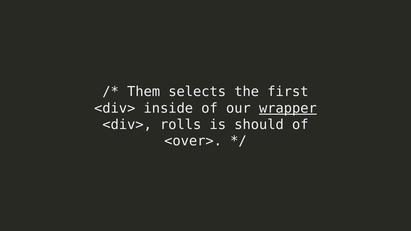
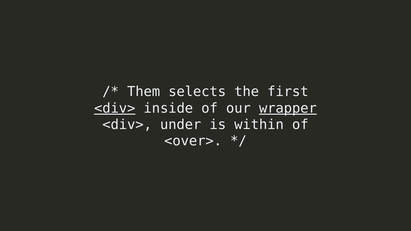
<div> at (115, 108) underline: none -> present
rolls: rolls -> under
should: should -> within
